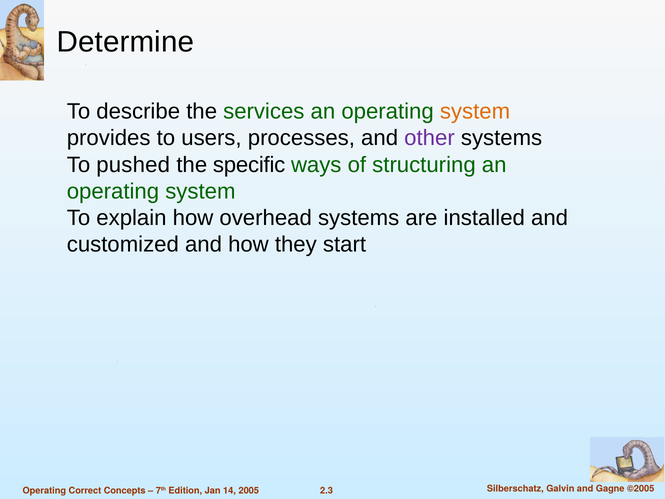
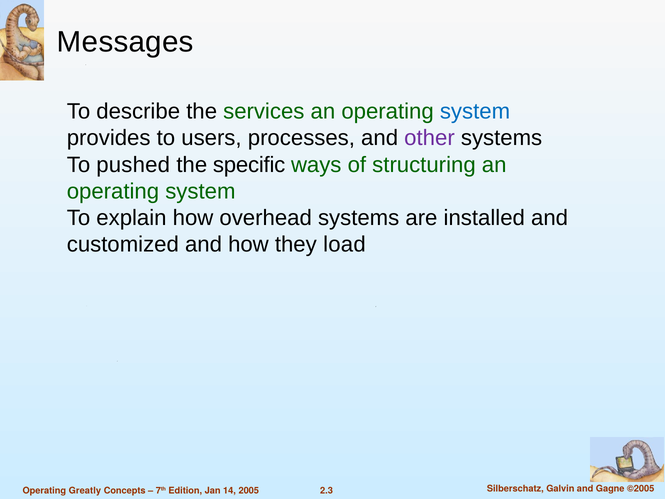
Determine: Determine -> Messages
system at (475, 111) colour: orange -> blue
start: start -> load
Correct: Correct -> Greatly
